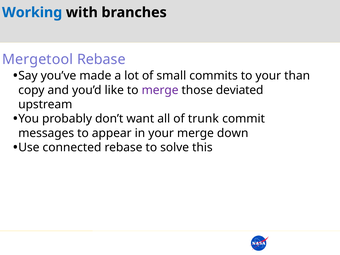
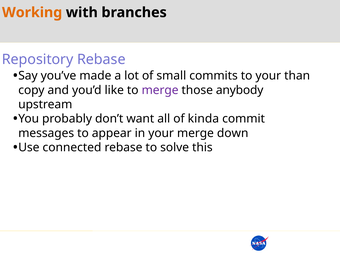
Working colour: blue -> orange
Mergetool: Mergetool -> Repository
deviated: deviated -> anybody
trunk: trunk -> kinda
